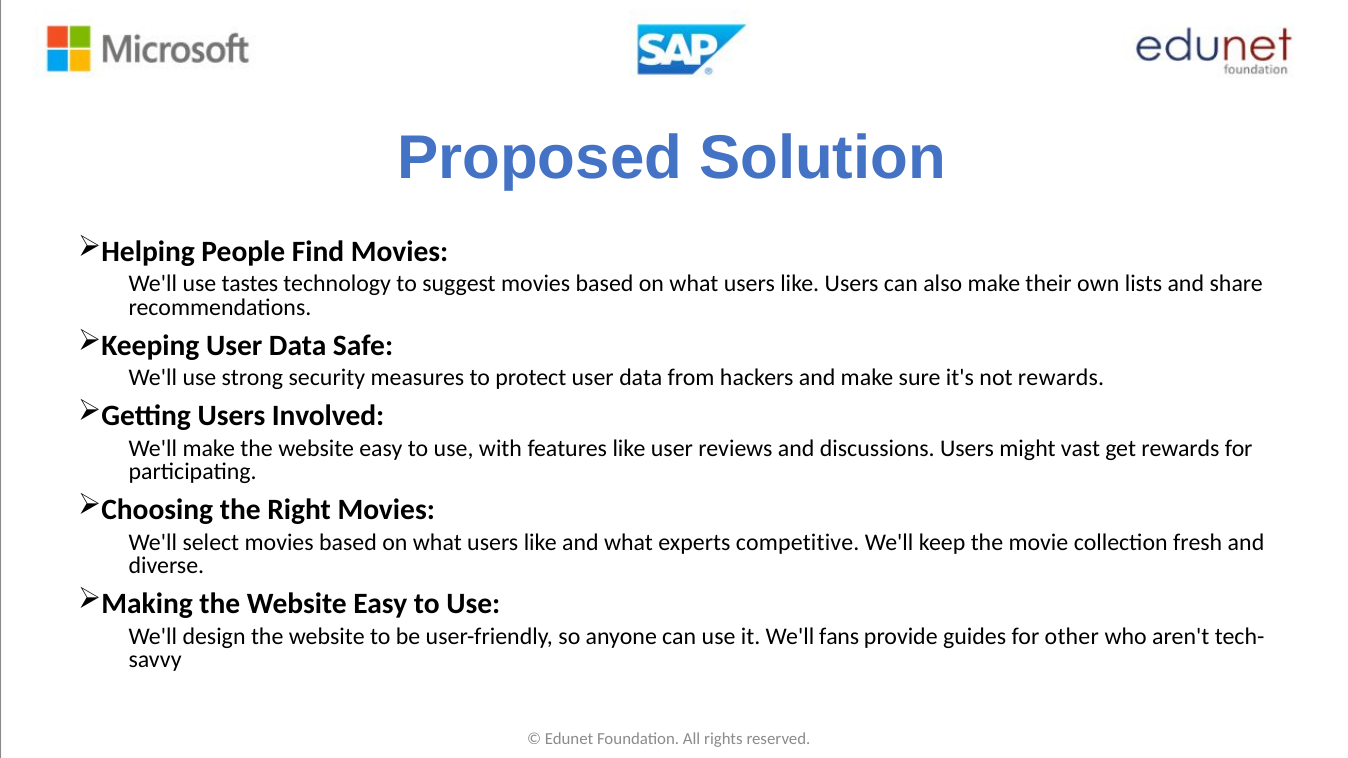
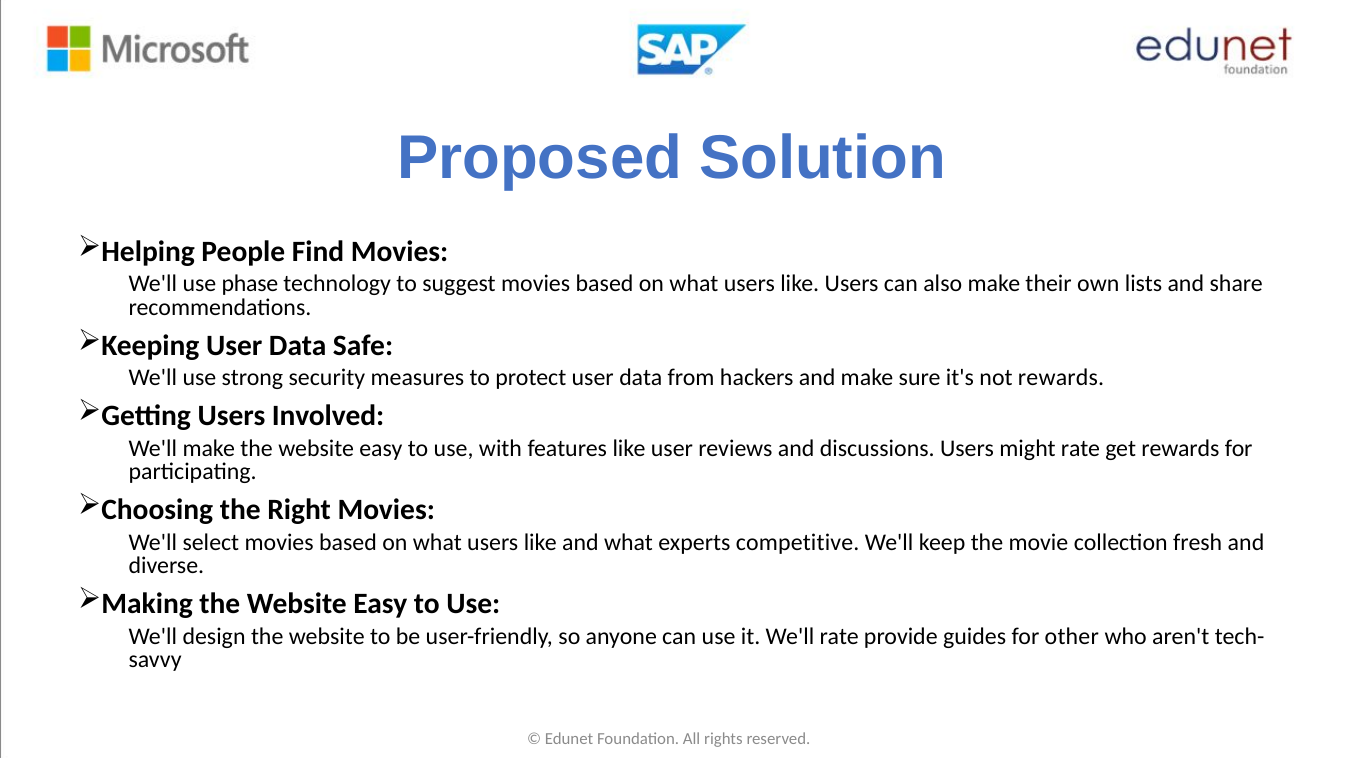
tastes: tastes -> phase
might vast: vast -> rate
We'll fans: fans -> rate
